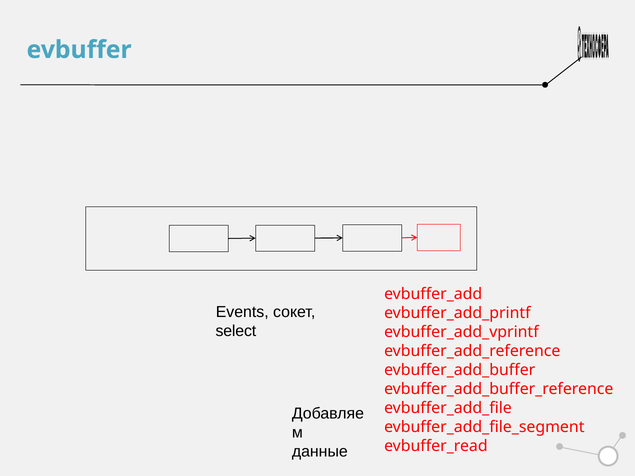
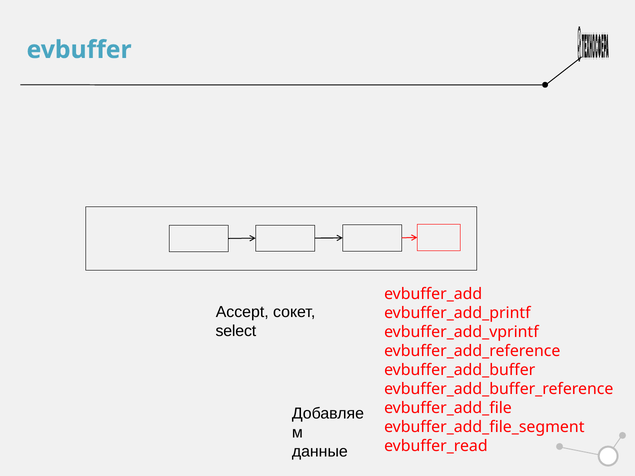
Events: Events -> Accept
